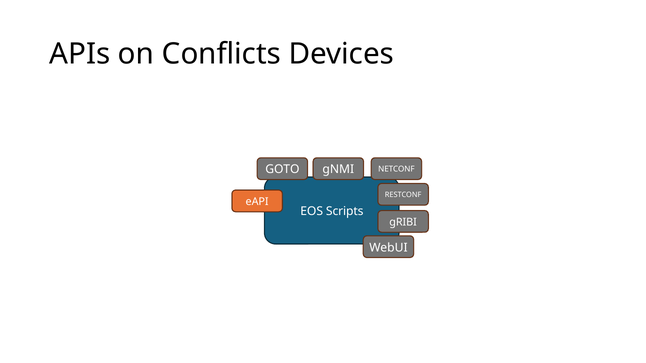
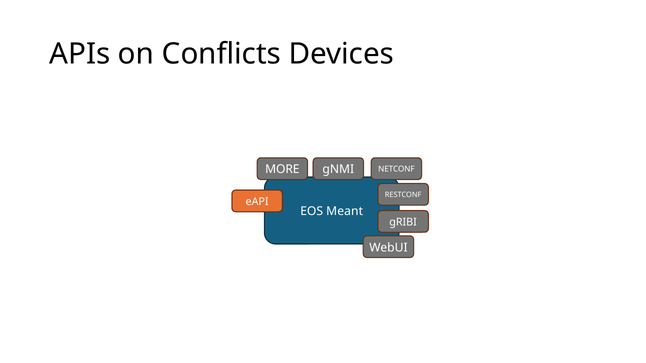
GOTO: GOTO -> MORE
Scripts: Scripts -> Meant
